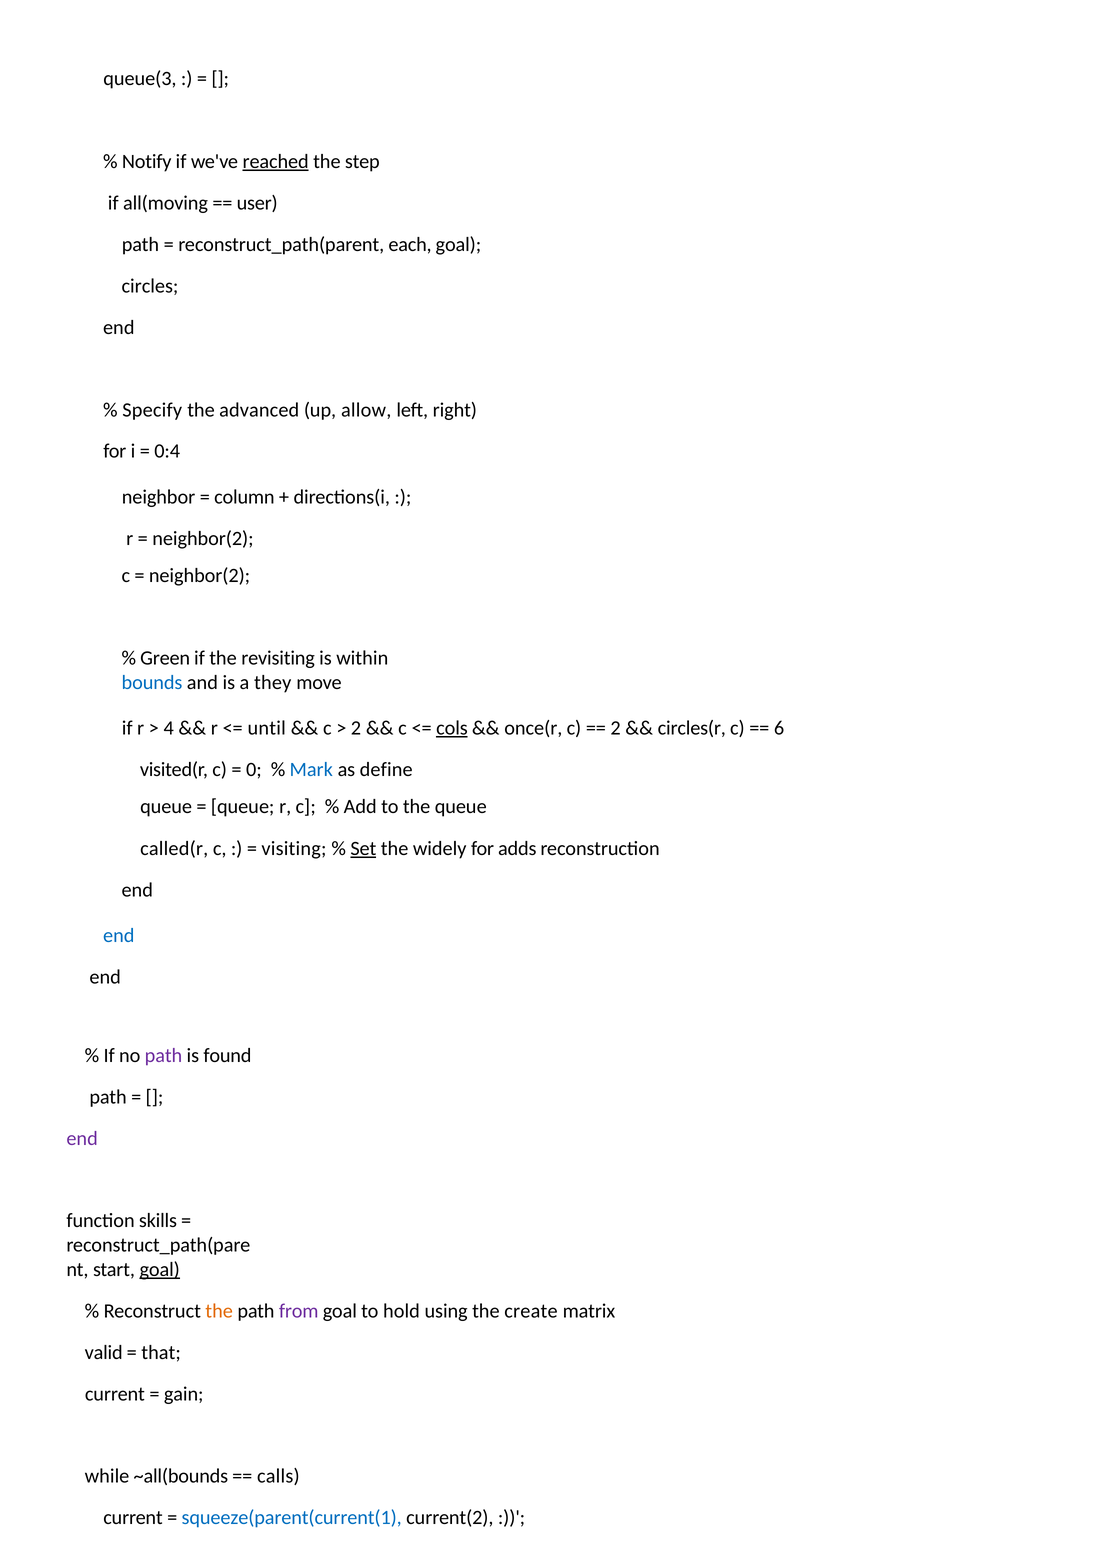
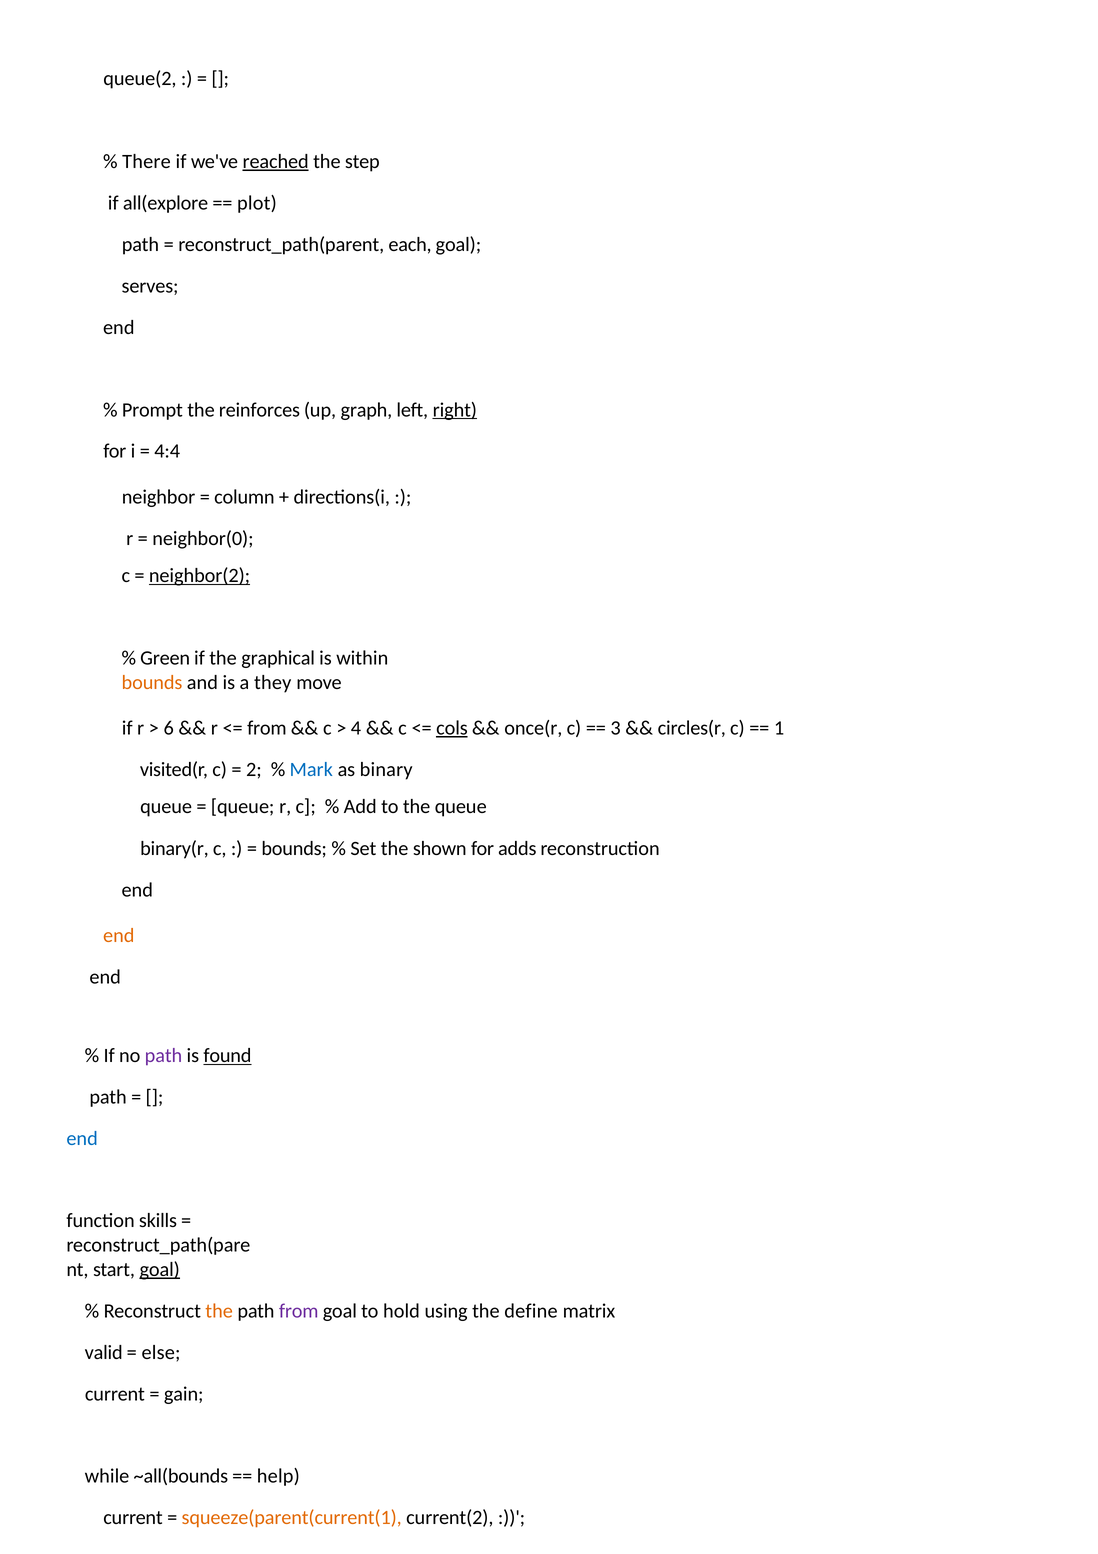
queue(3: queue(3 -> queue(2
Notify: Notify -> There
all(moving: all(moving -> all(explore
user: user -> plot
circles: circles -> serves
Specify: Specify -> Prompt
advanced: advanced -> reinforces
allow: allow -> graph
right underline: none -> present
0:4: 0:4 -> 4:4
neighbor(2 at (203, 539): neighbor(2 -> neighbor(0
neighbor(2 at (200, 576) underline: none -> present
revisiting: revisiting -> graphical
bounds at (152, 682) colour: blue -> orange
4: 4 -> 6
until at (267, 728): until -> from
2 at (356, 728): 2 -> 4
2 at (616, 728): 2 -> 3
6: 6 -> 1
0: 0 -> 2
define: define -> binary
called(r: called(r -> binary(r
visiting at (294, 848): visiting -> bounds
Set underline: present -> none
widely: widely -> shown
end at (119, 935) colour: blue -> orange
found underline: none -> present
end at (82, 1139) colour: purple -> blue
create: create -> define
that: that -> else
calls: calls -> help
squeeze(parent(current(1 colour: blue -> orange
